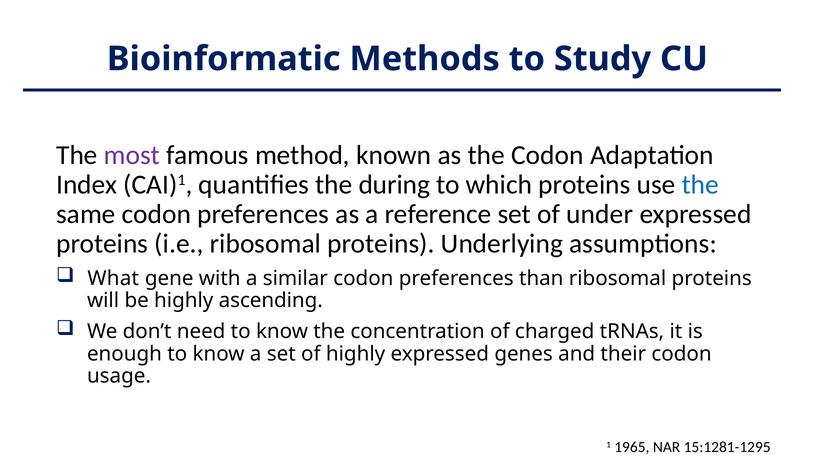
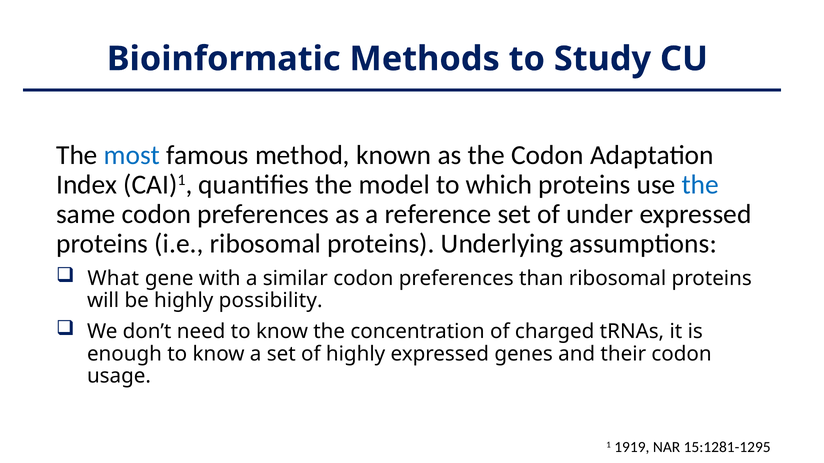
most colour: purple -> blue
during: during -> model
ascending: ascending -> possibility
1965: 1965 -> 1919
